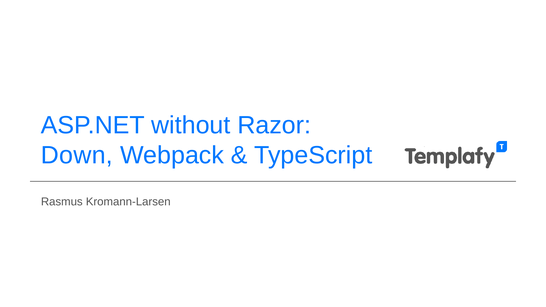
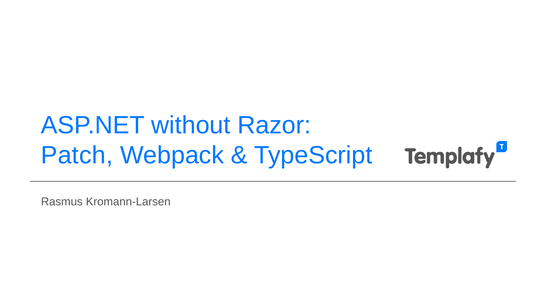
Down: Down -> Patch
